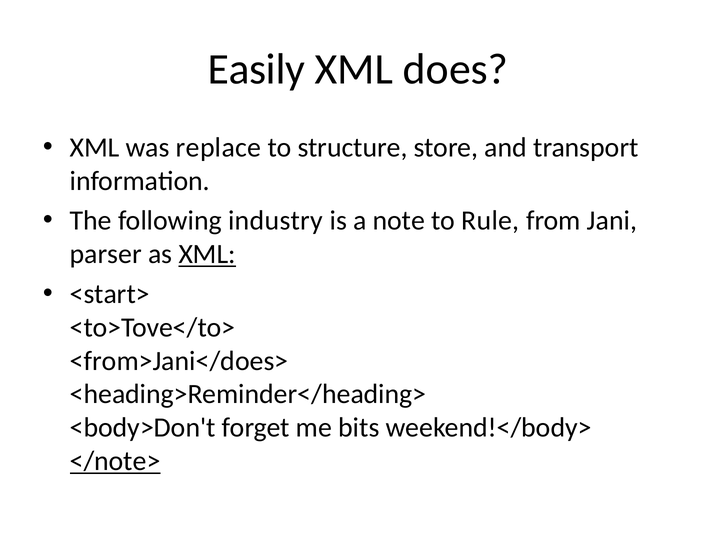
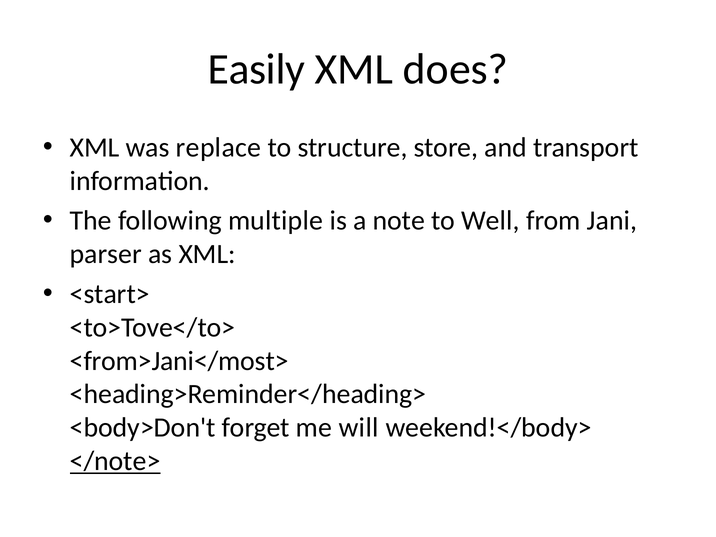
industry: industry -> multiple
Rule: Rule -> Well
XML at (207, 254) underline: present -> none
<from>Jani</does>: <from>Jani</does> -> <from>Jani</most>
bits: bits -> will
